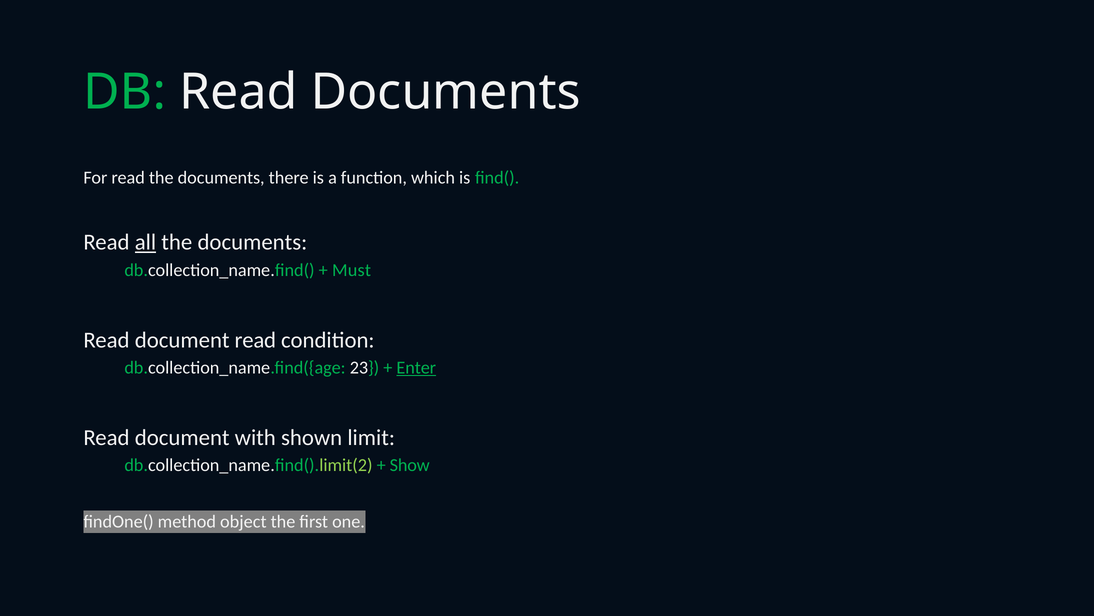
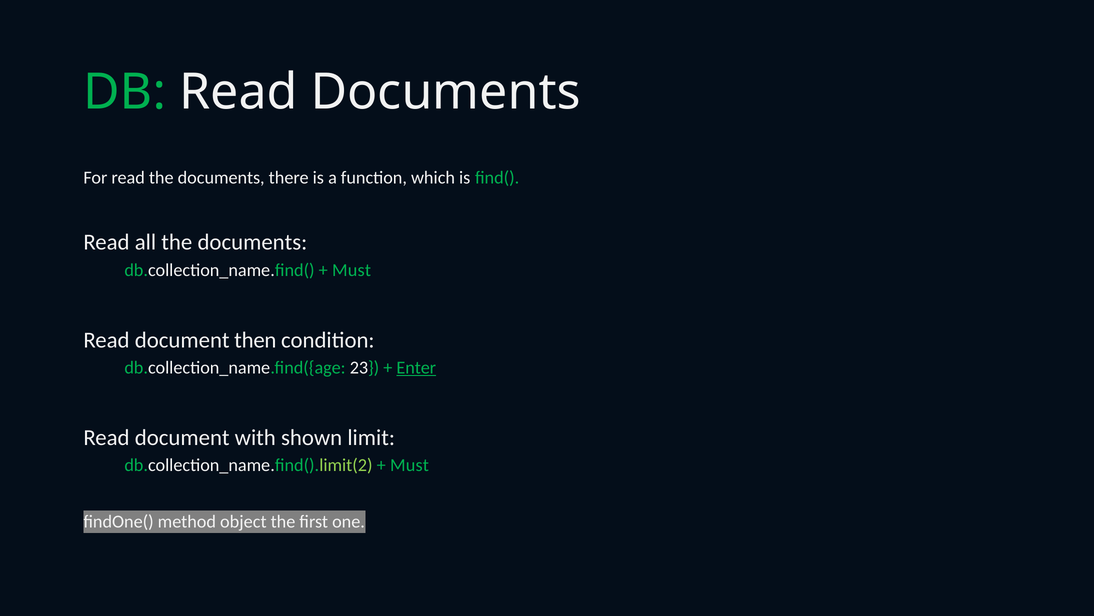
all underline: present -> none
document read: read -> then
Show at (410, 465): Show -> Must
